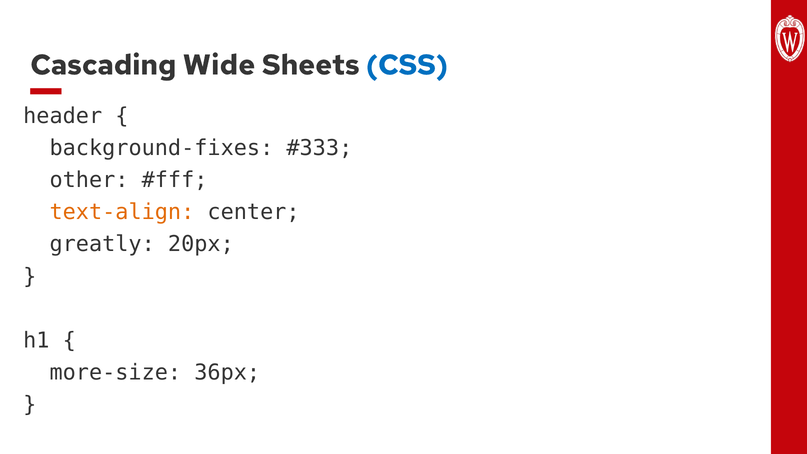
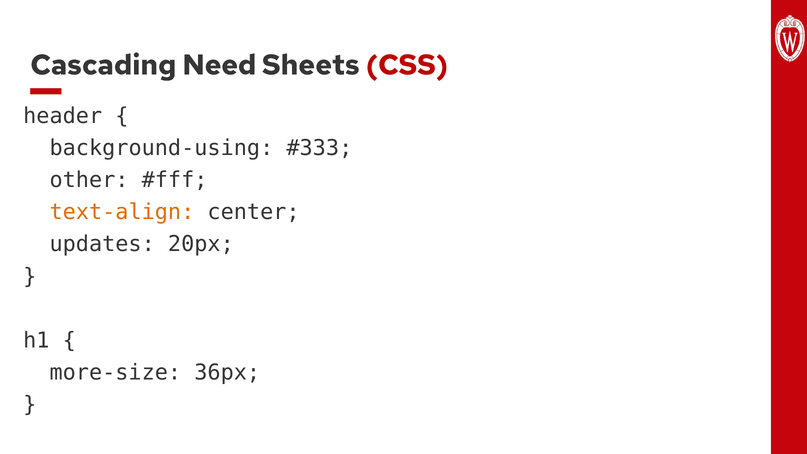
Wide: Wide -> Need
CSS colour: blue -> red
background-fixes: background-fixes -> background-using
greatly: greatly -> updates
